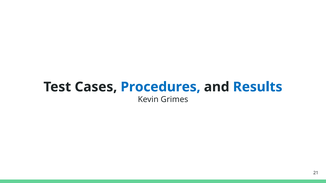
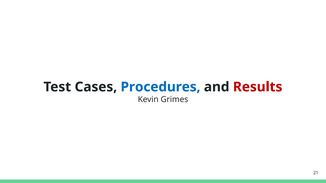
Results colour: blue -> red
